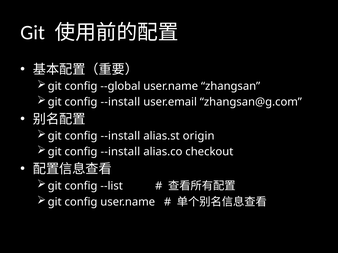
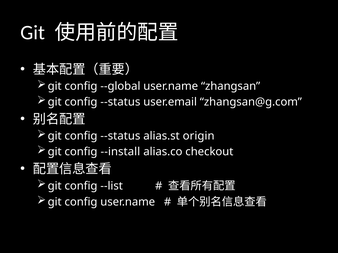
--install at (120, 102): --install -> --status
--install at (120, 136): --install -> --status
